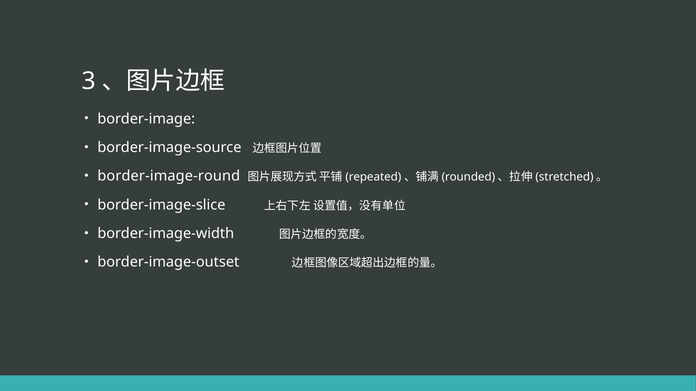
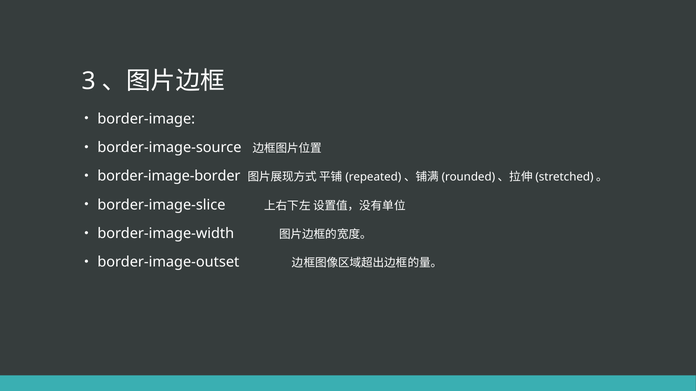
border-image-round: border-image-round -> border-image-border
